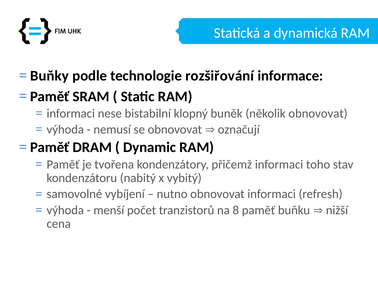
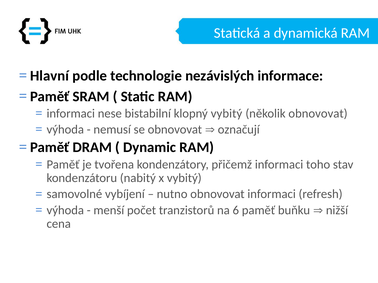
Buňky: Buňky -> Hlavní
rozšiřování: rozšiřování -> nezávislých
klopný buněk: buněk -> vybitý
8: 8 -> 6
